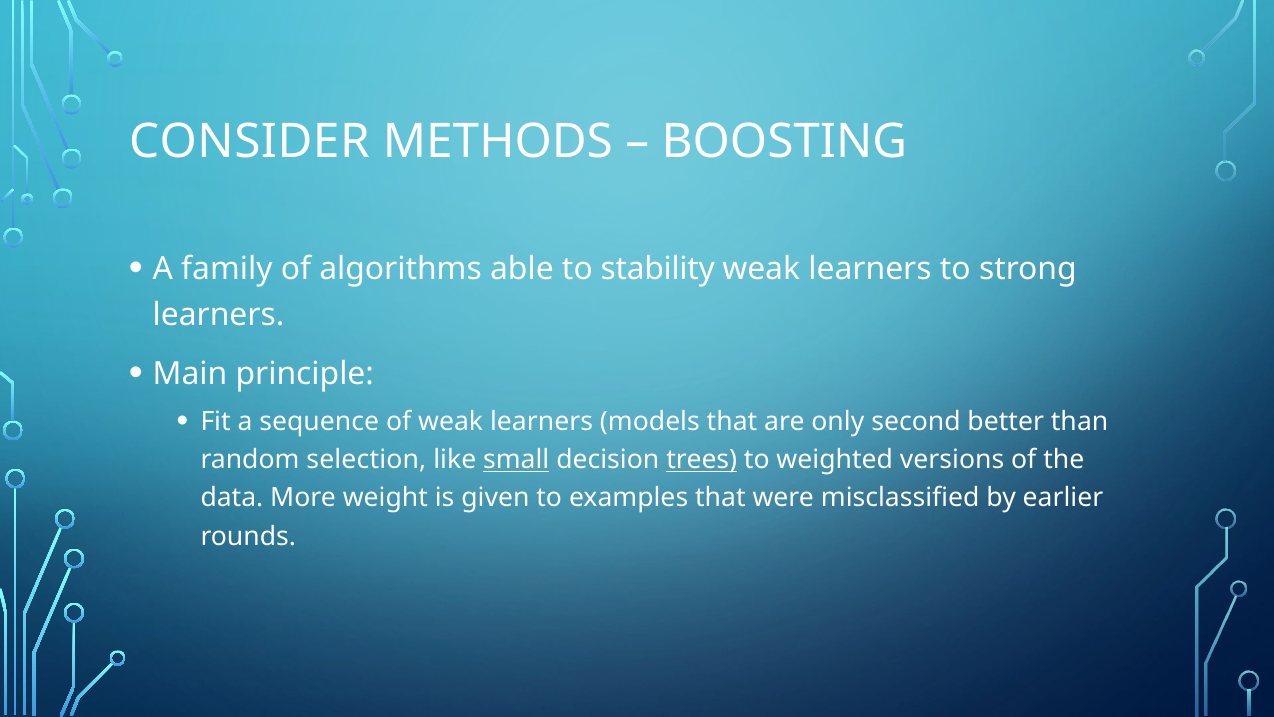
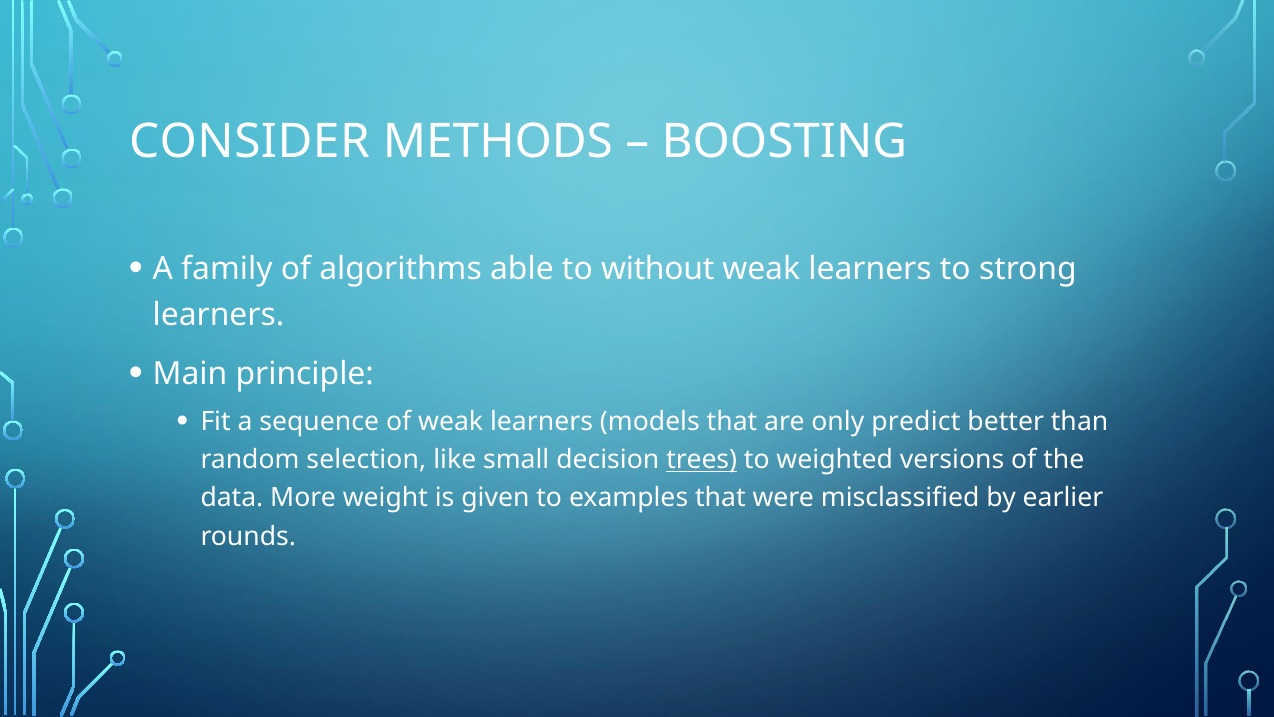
stability: stability -> without
second: second -> predict
small underline: present -> none
